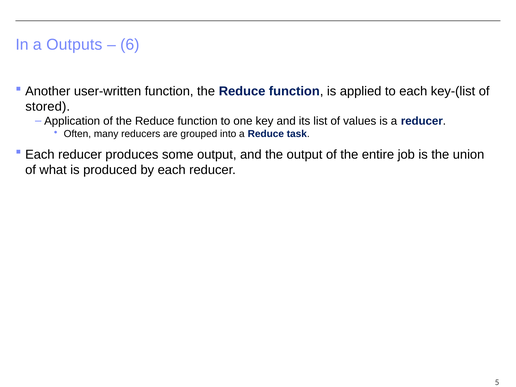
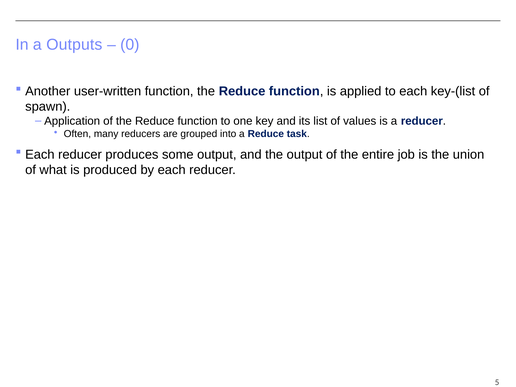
6: 6 -> 0
stored: stored -> spawn
